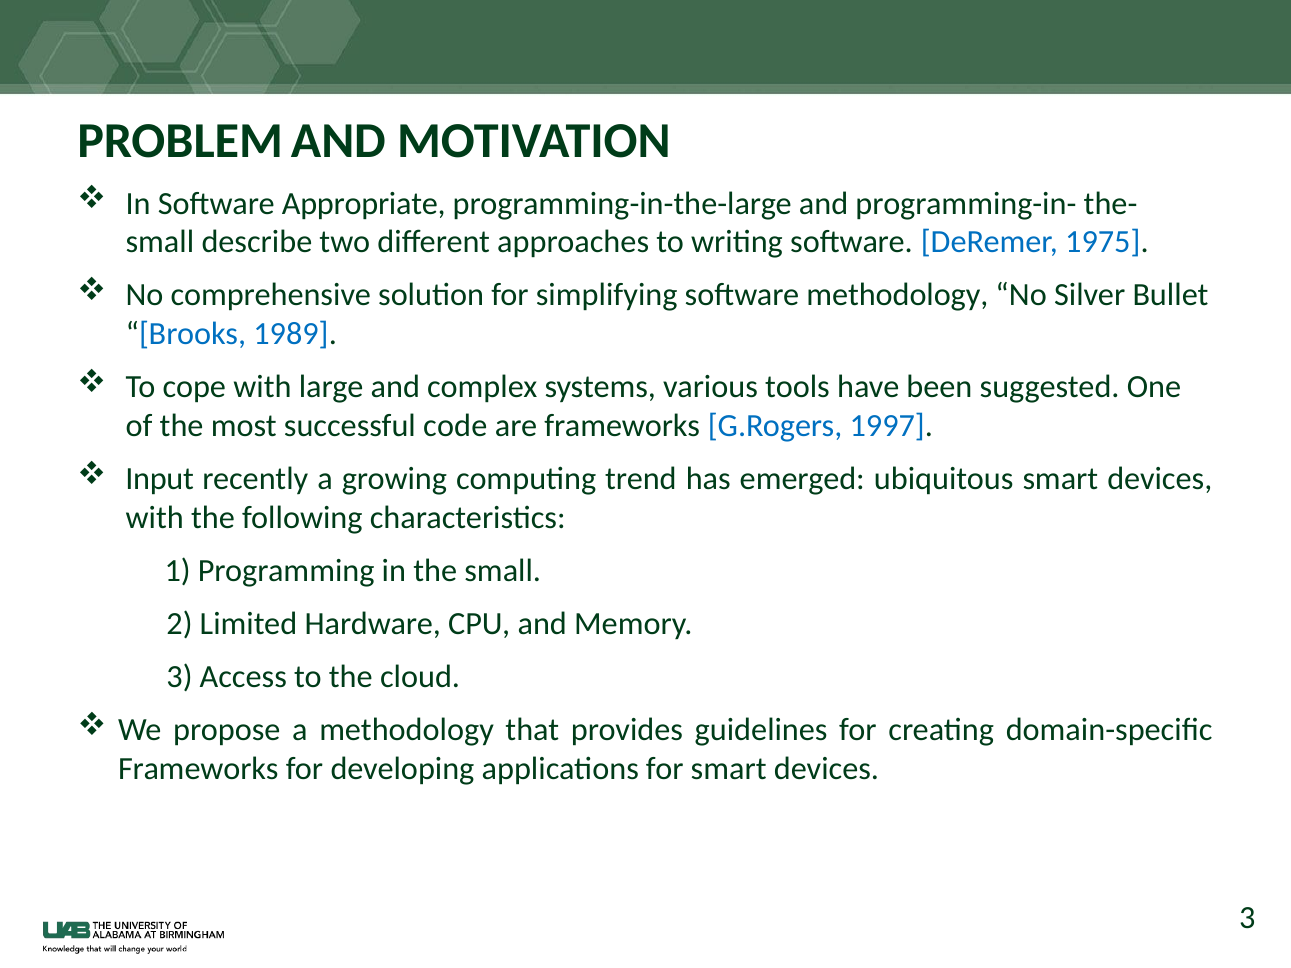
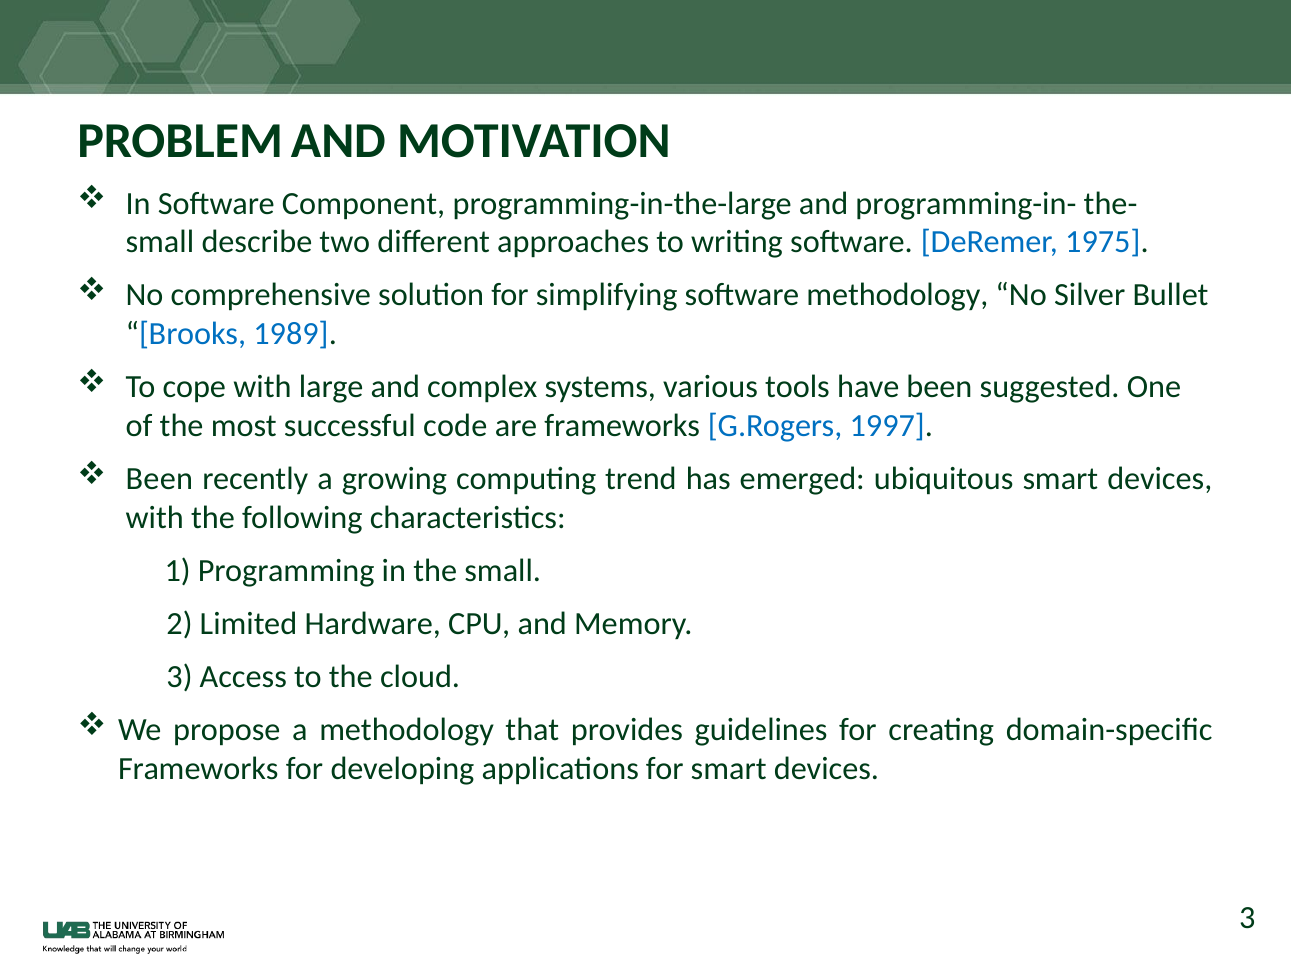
Appropriate: Appropriate -> Component
Input at (160, 479): Input -> Been
